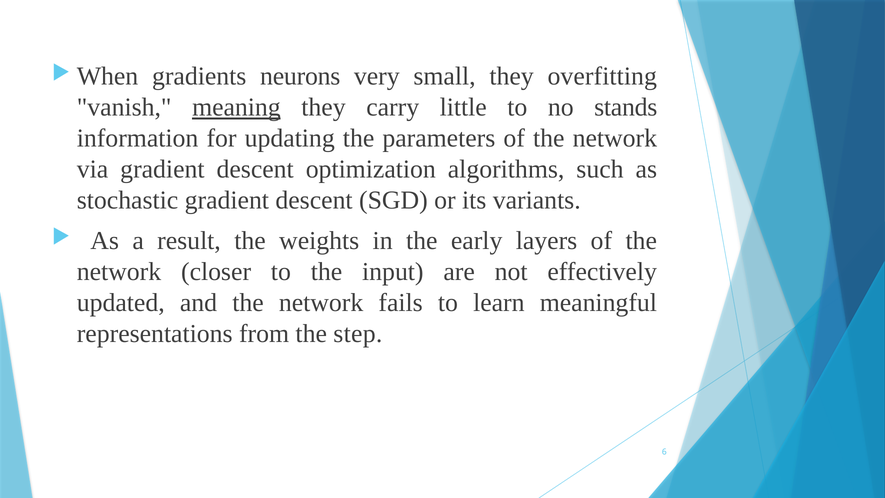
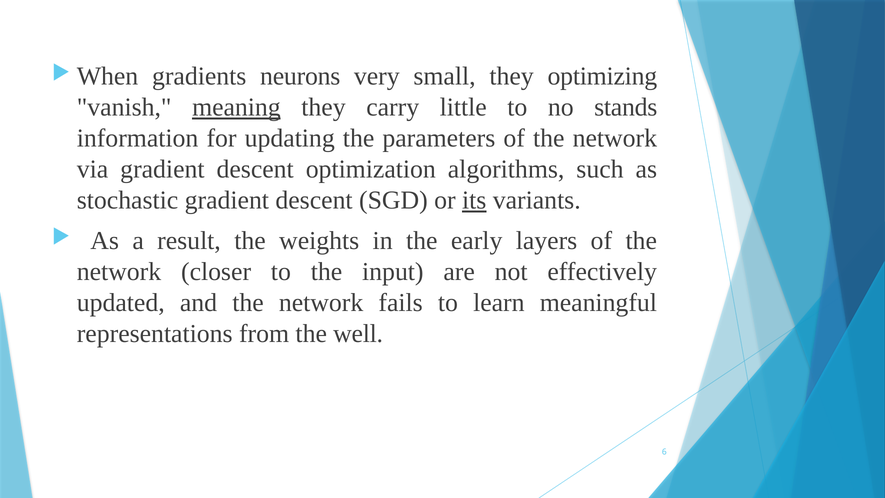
overfitting: overfitting -> optimizing
its underline: none -> present
step: step -> well
